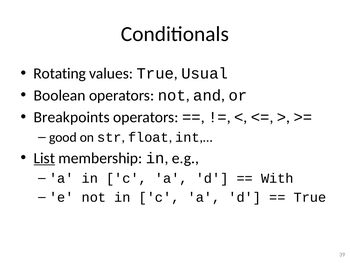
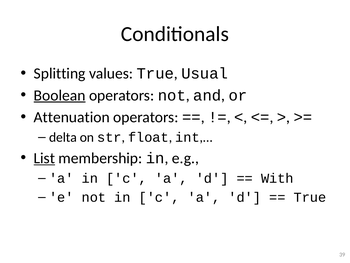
Rotating: Rotating -> Splitting
Boolean underline: none -> present
Breakpoints: Breakpoints -> Attenuation
good: good -> delta
